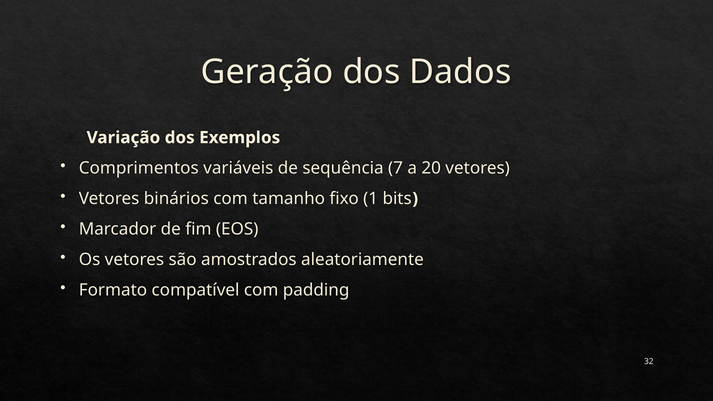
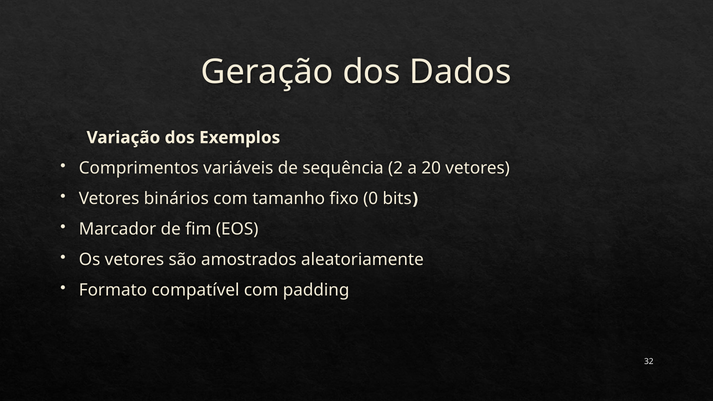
7: 7 -> 2
1: 1 -> 0
